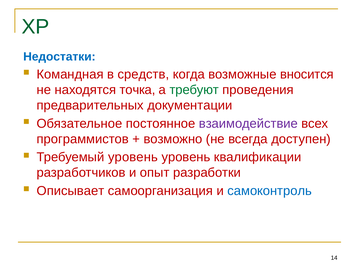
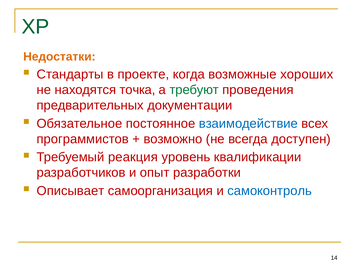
Недостатки colour: blue -> orange
Командная: Командная -> Стандарты
средств: средств -> проекте
вносится: вносится -> хороших
взаимодействие colour: purple -> blue
Требуемый уровень: уровень -> реакция
